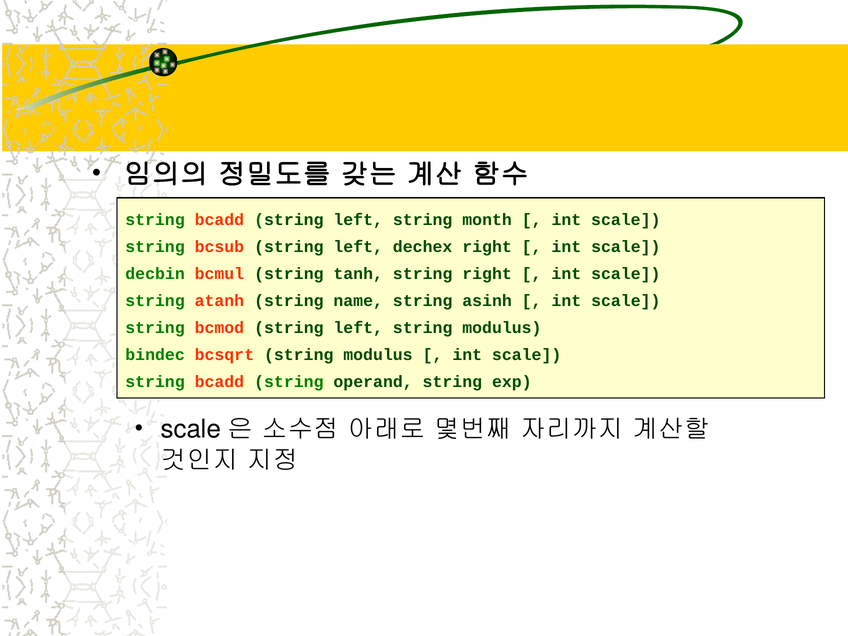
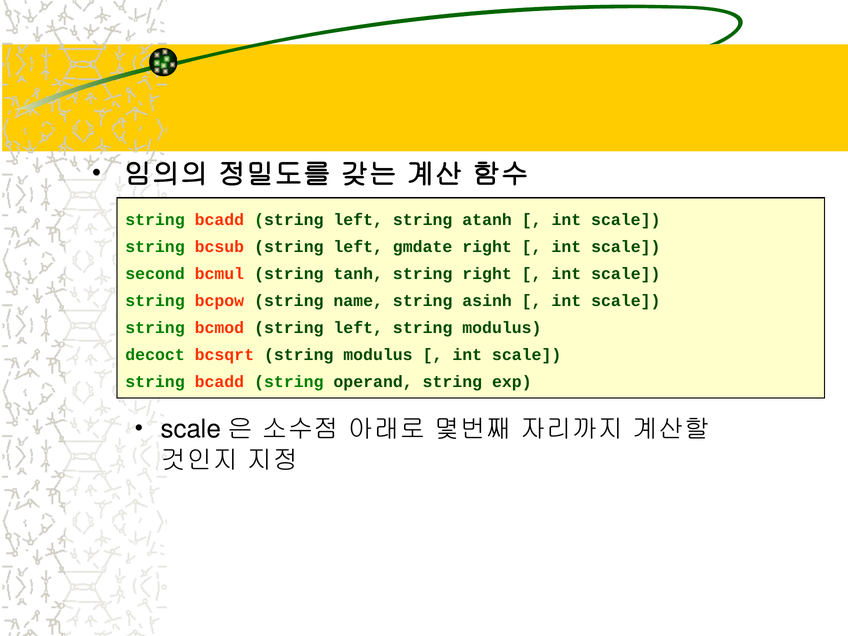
month: month -> atanh
dechex: dechex -> gmdate
decbin: decbin -> second
atanh: atanh -> bcpow
bindec: bindec -> decoct
